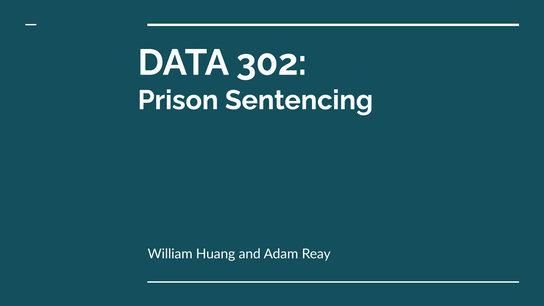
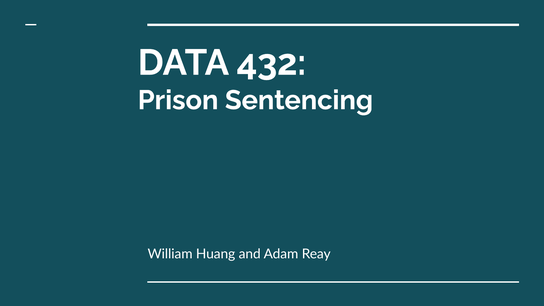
302: 302 -> 432
